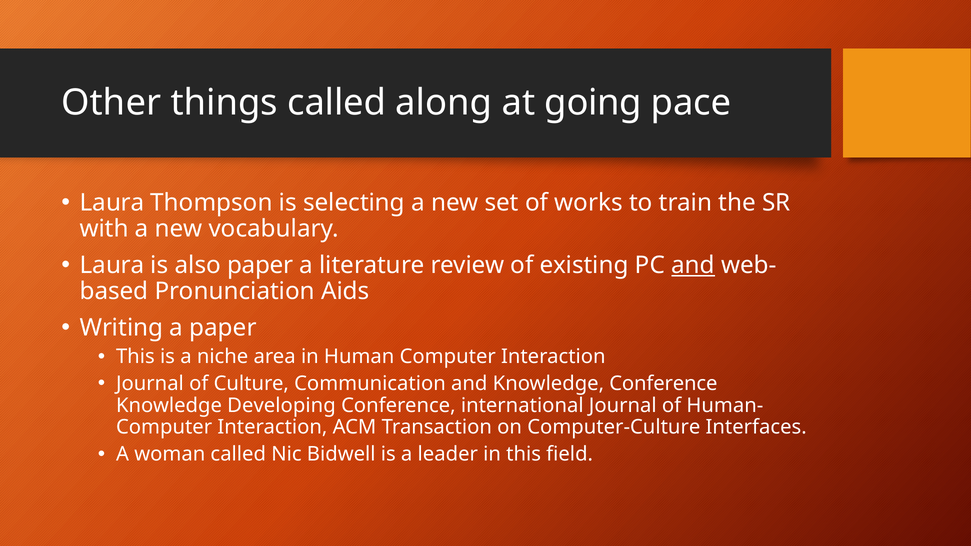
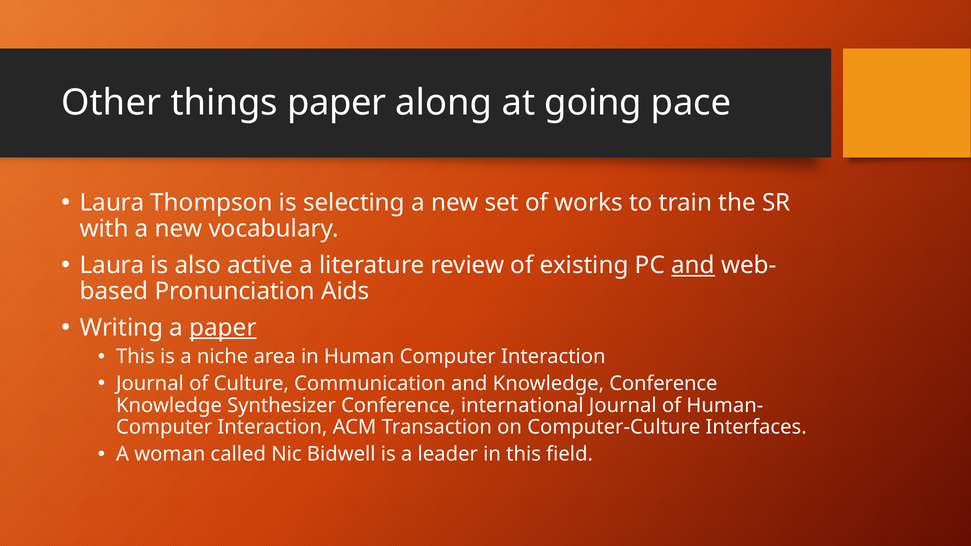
things called: called -> paper
also paper: paper -> active
paper at (223, 328) underline: none -> present
Developing: Developing -> Synthesizer
